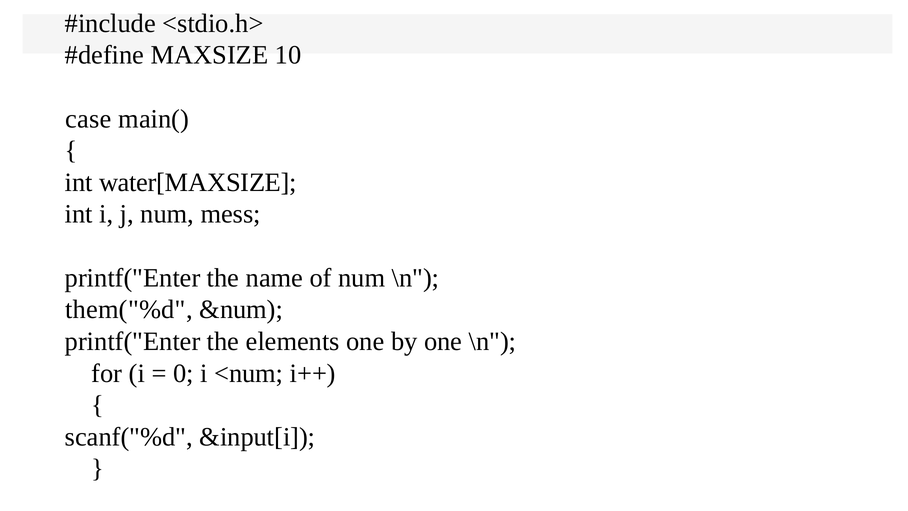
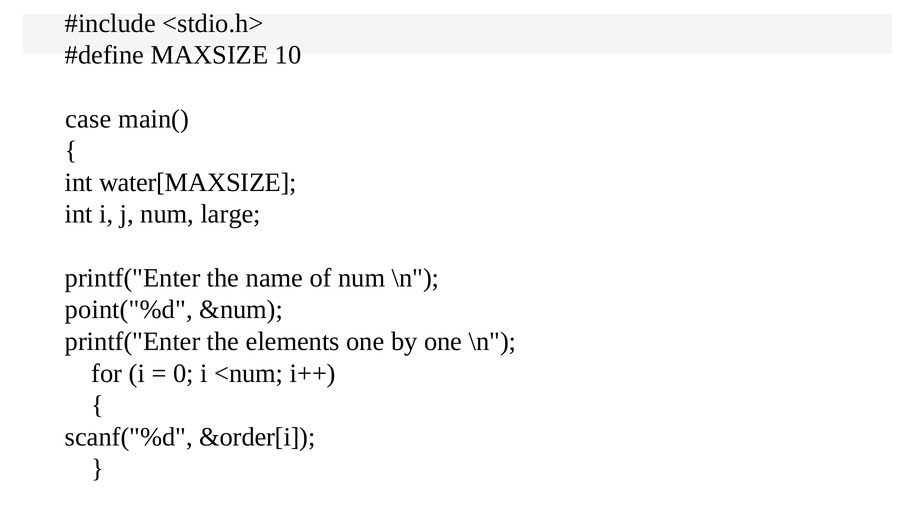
mess: mess -> large
them("%d: them("%d -> point("%d
&input[i: &input[i -> &order[i
